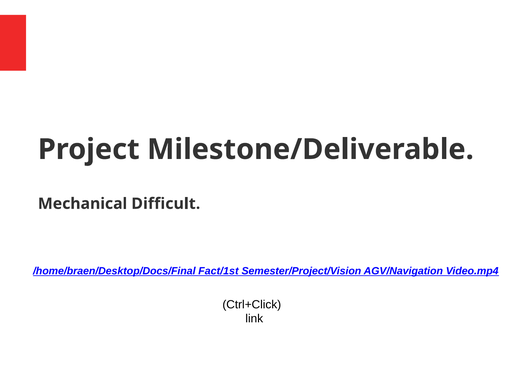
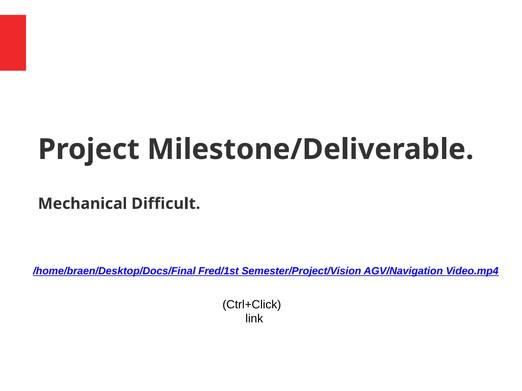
Fact/1st: Fact/1st -> Fred/1st
